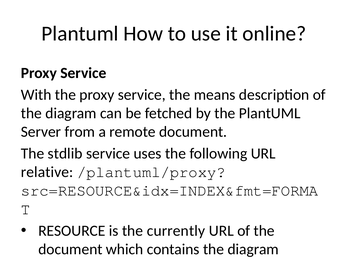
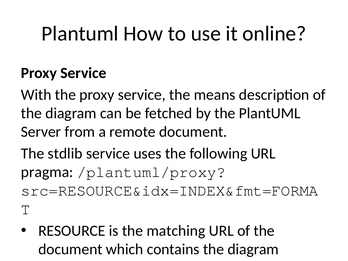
relative: relative -> pragma
currently: currently -> matching
